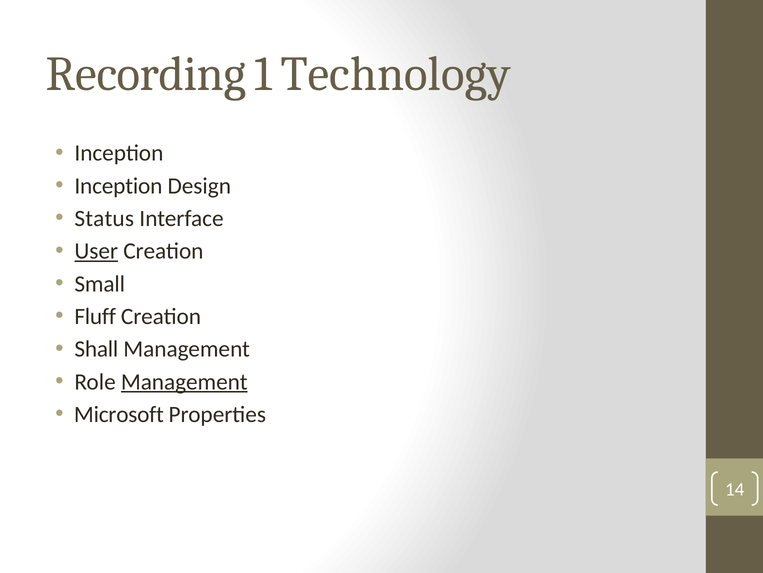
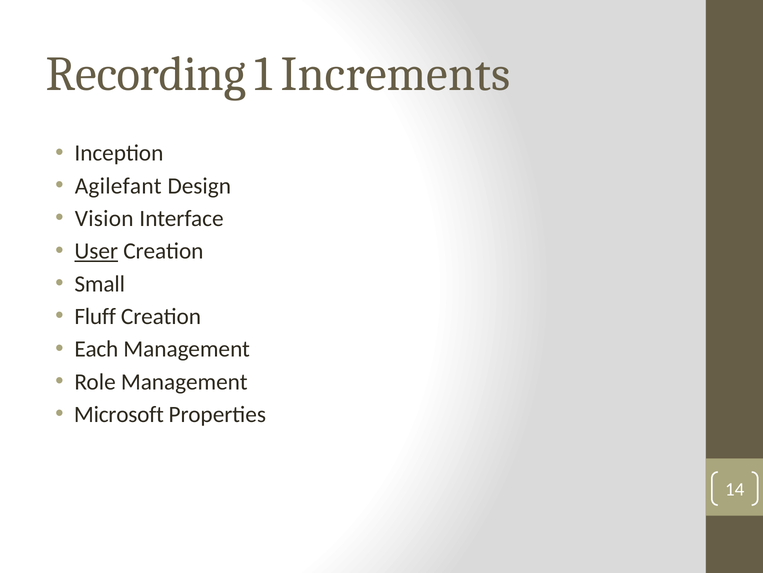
Technology: Technology -> Increments
Inception at (118, 186): Inception -> Agilefant
Status: Status -> Vision
Shall: Shall -> Each
Management at (184, 381) underline: present -> none
